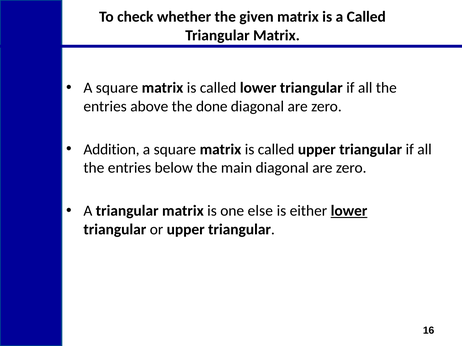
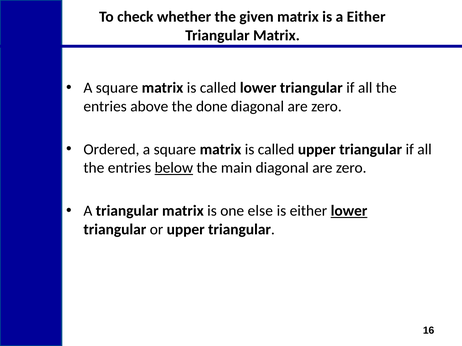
a Called: Called -> Either
Addition: Addition -> Ordered
below underline: none -> present
